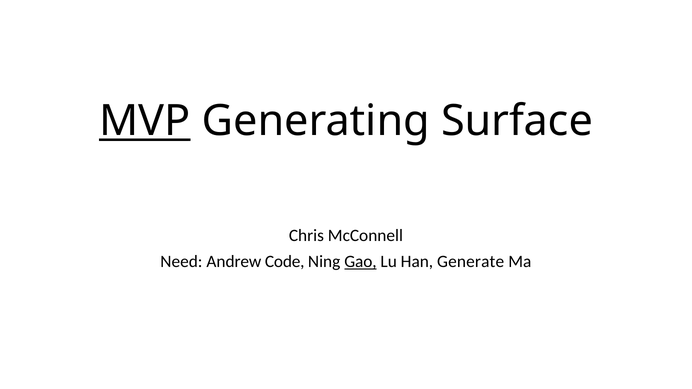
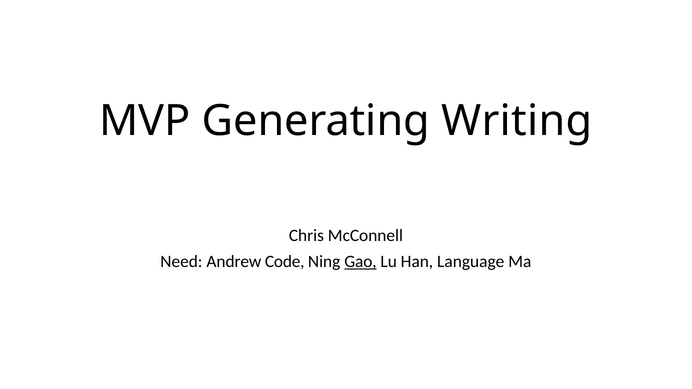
MVP underline: present -> none
Surface: Surface -> Writing
Generate: Generate -> Language
